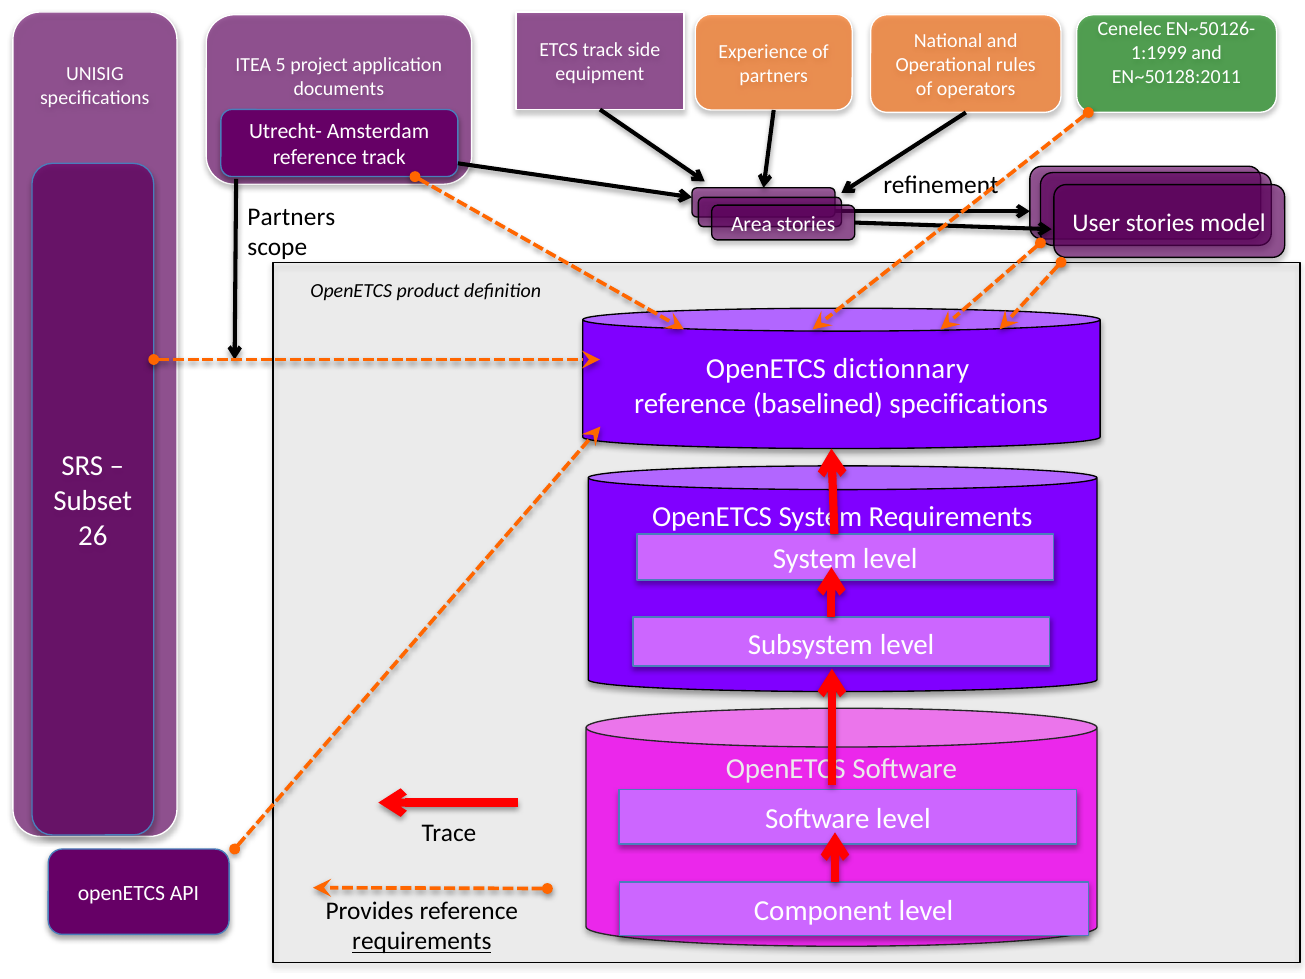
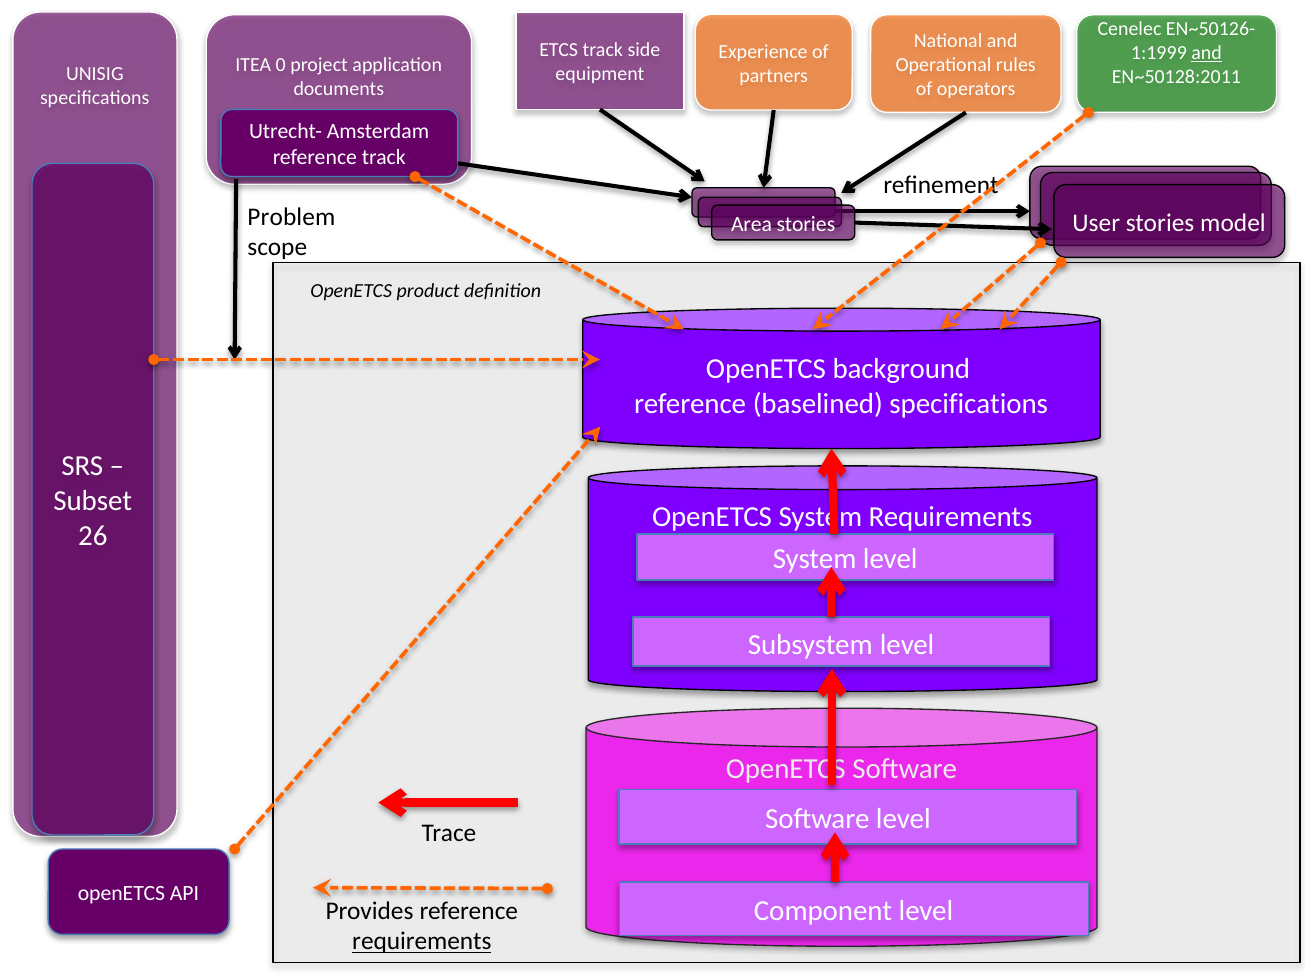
and at (1207, 53) underline: none -> present
5: 5 -> 0
Partners at (291, 217): Partners -> Problem
dictionnary: dictionnary -> background
